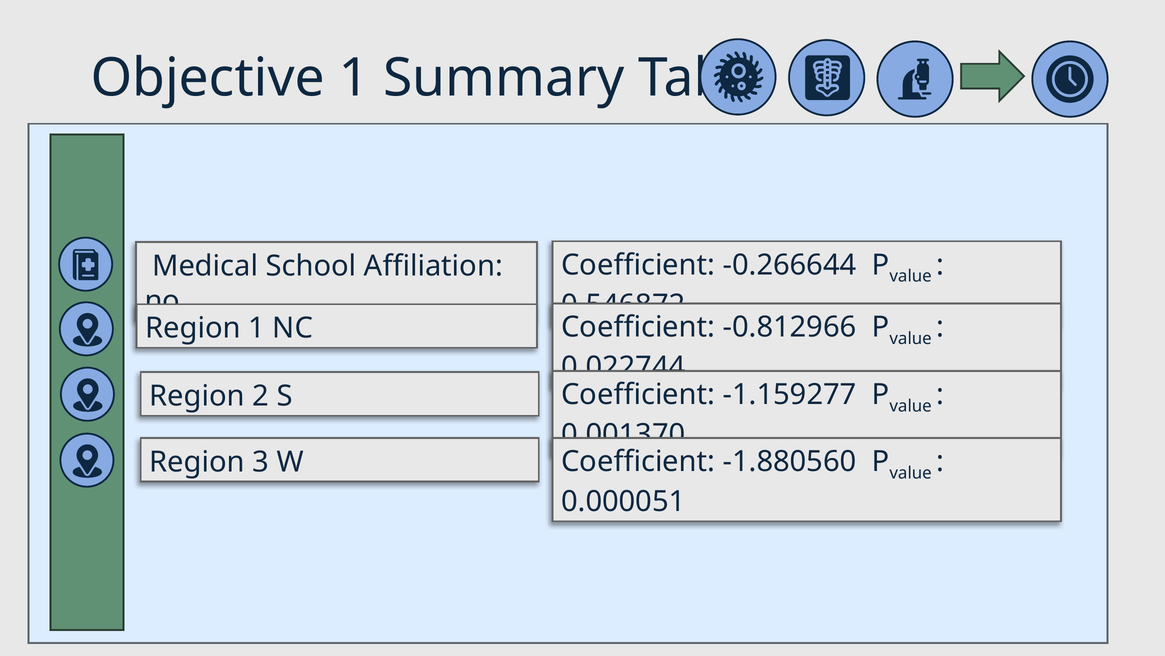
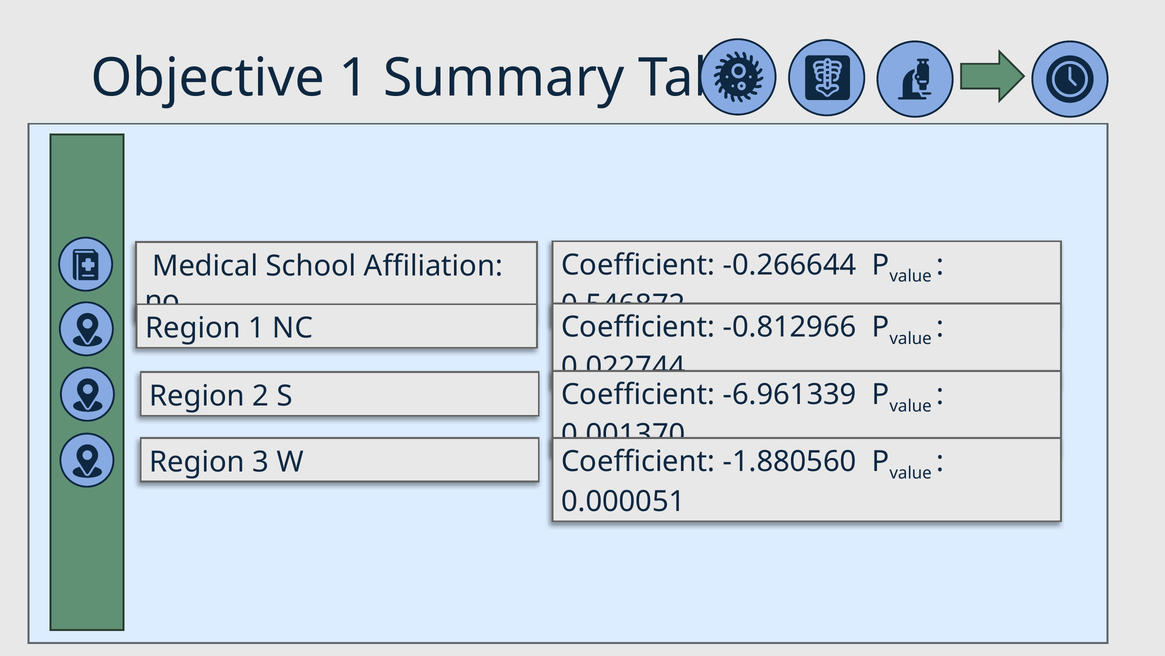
-1.159277: -1.159277 -> -6.961339
